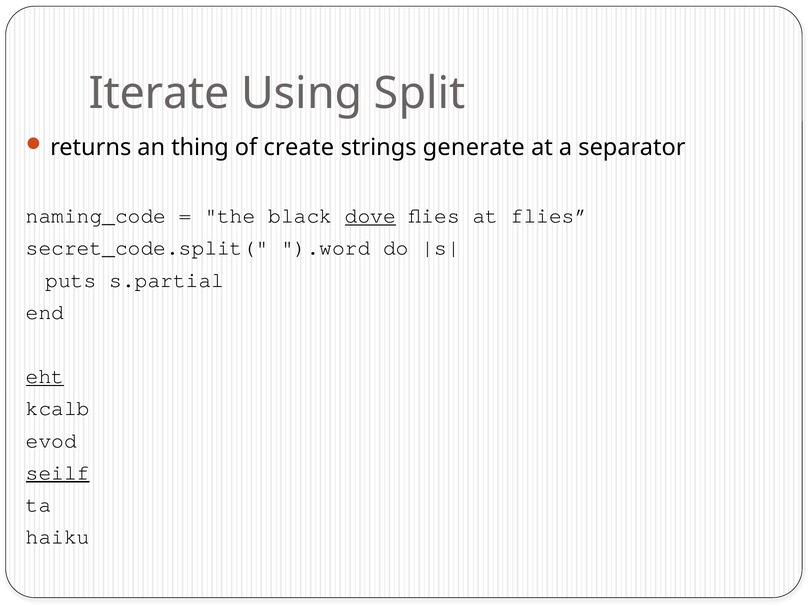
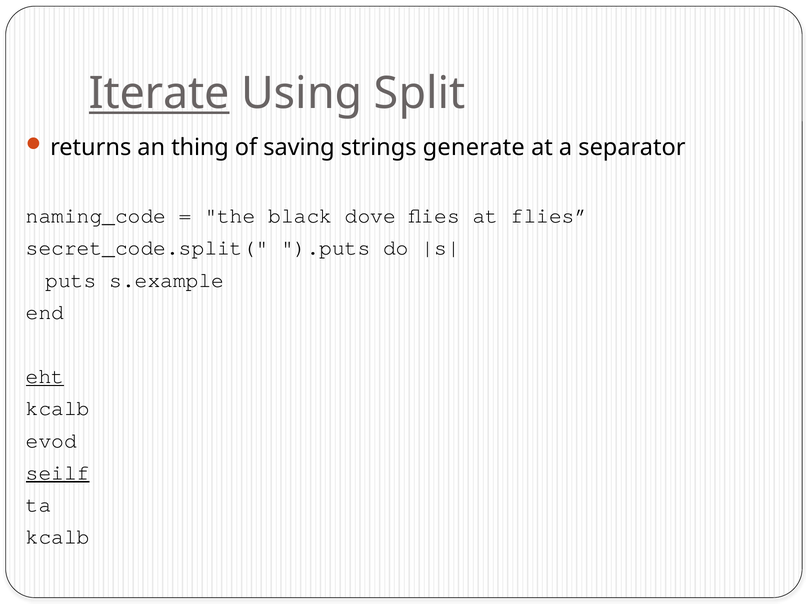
Iterate underline: none -> present
create: create -> saving
dove underline: present -> none
).word: ).word -> ).puts
s.partial: s.partial -> s.example
haiku at (58, 537): haiku -> kcalb
